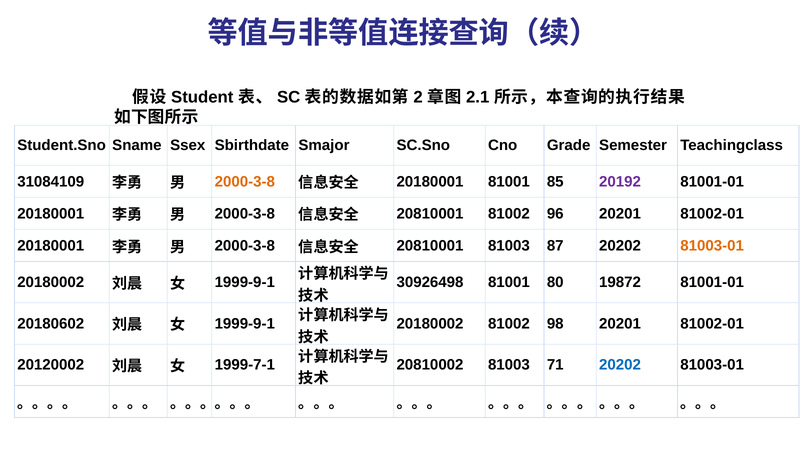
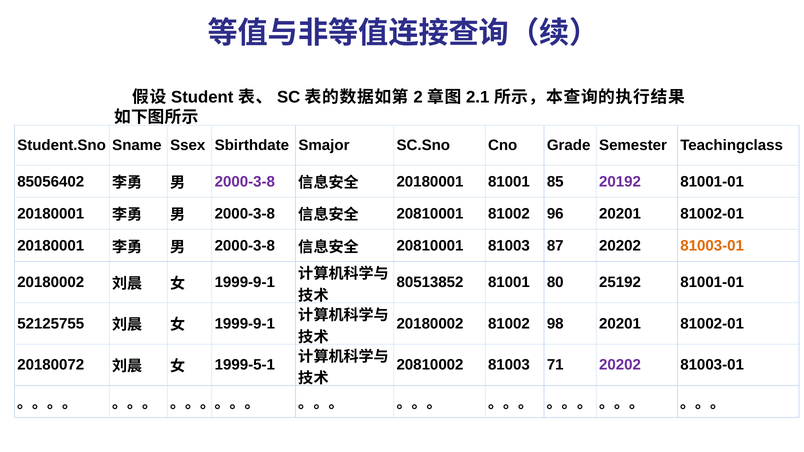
31084109: 31084109 -> 85056402
2000-3-8 at (245, 182) colour: orange -> purple
30926498: 30926498 -> 80513852
19872: 19872 -> 25192
20180602: 20180602 -> 52125755
20120002: 20120002 -> 20180072
1999-7-1: 1999-7-1 -> 1999-5-1
20202 at (620, 365) colour: blue -> purple
